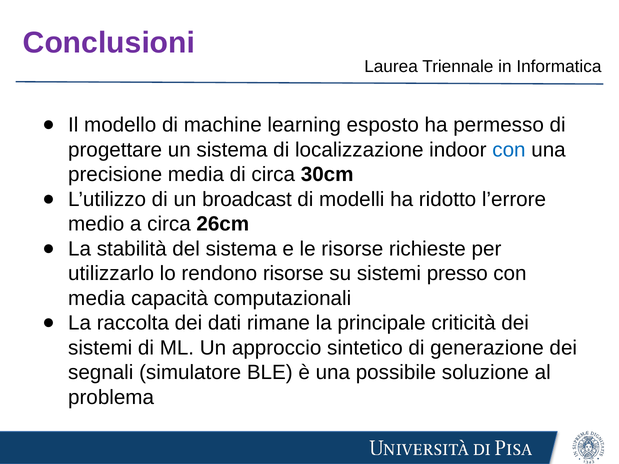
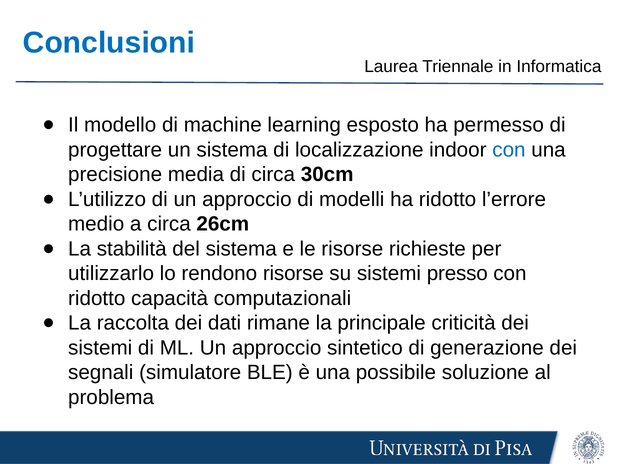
Conclusioni colour: purple -> blue
di un broadcast: broadcast -> approccio
media at (97, 299): media -> ridotto
